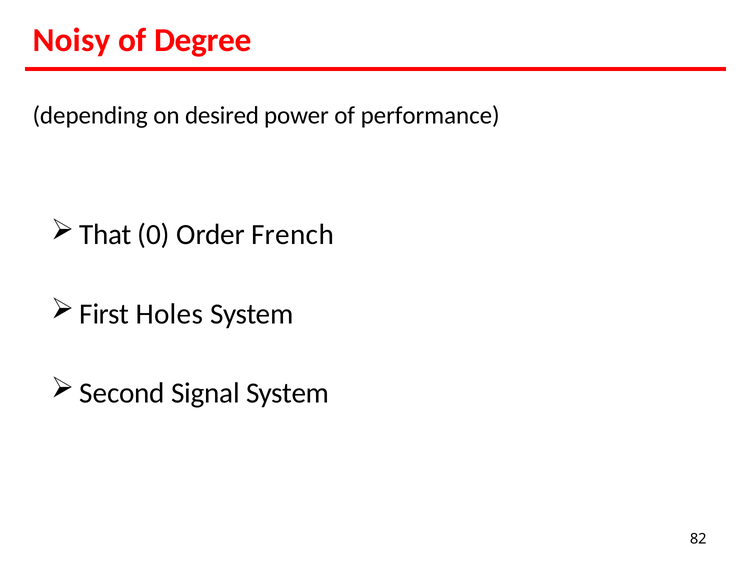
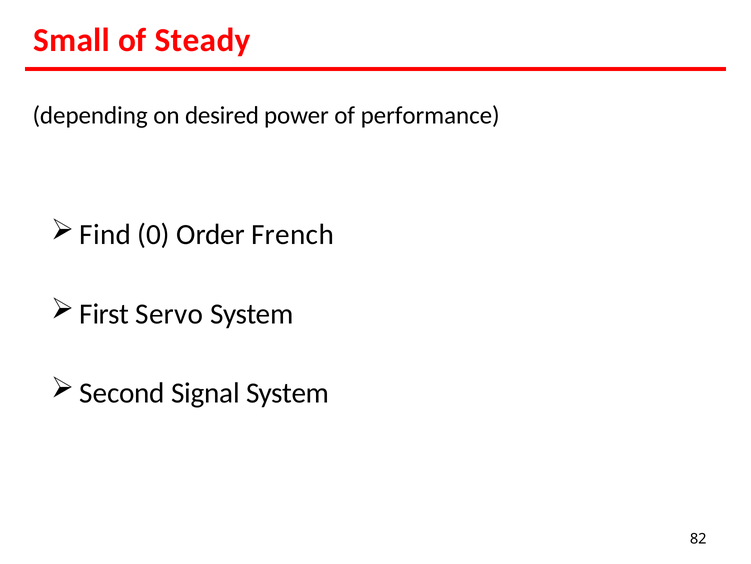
Noisy: Noisy -> Small
Degree: Degree -> Steady
That: That -> Find
Holes: Holes -> Servo
